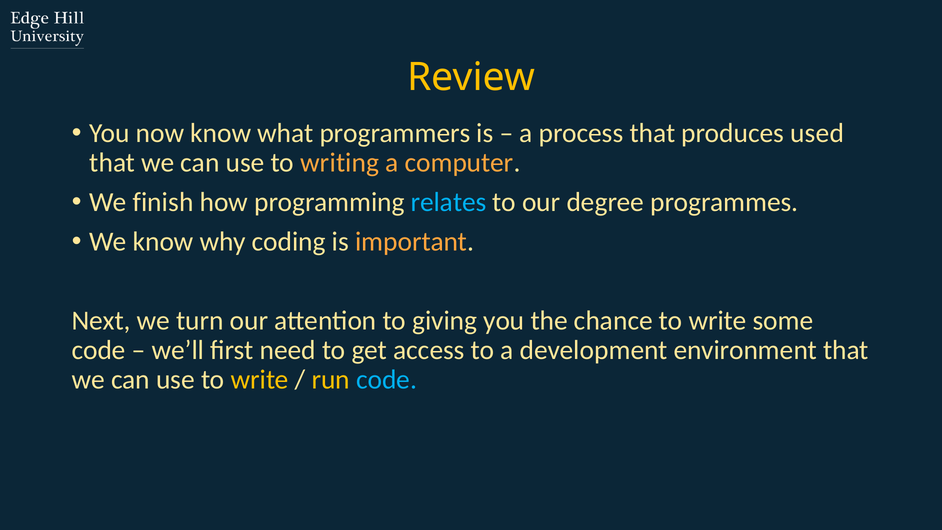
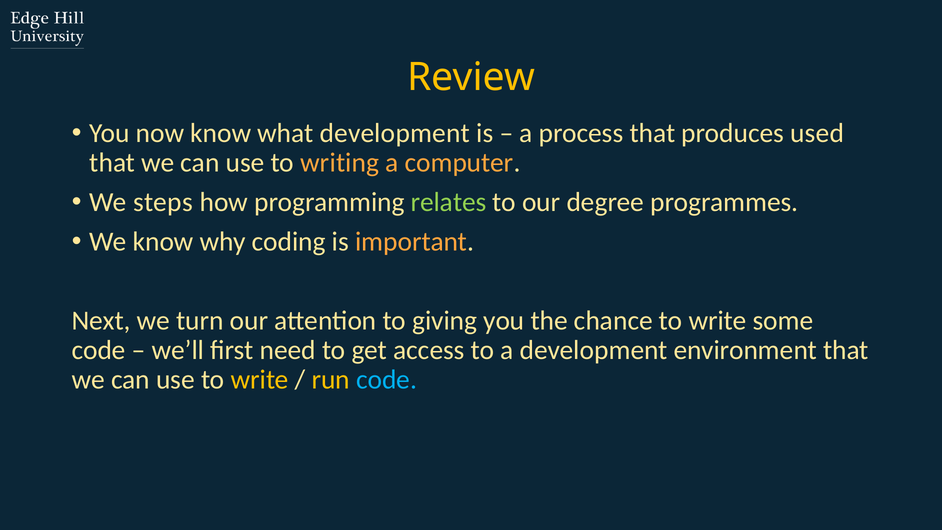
what programmers: programmers -> development
finish: finish -> steps
relates colour: light blue -> light green
